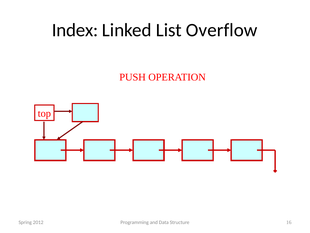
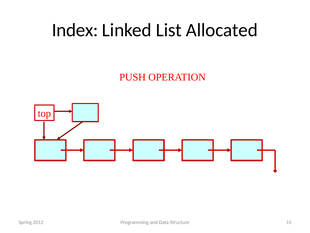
Overflow: Overflow -> Allocated
